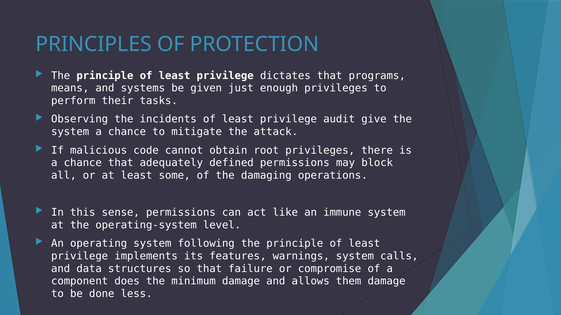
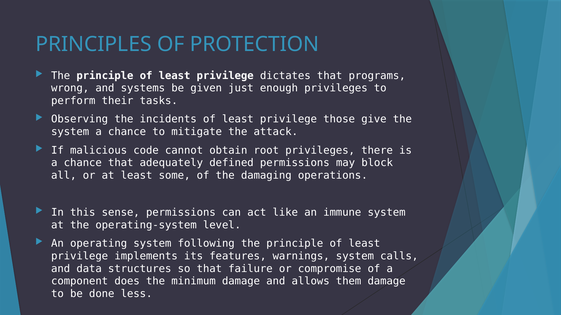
means: means -> wrong
audit: audit -> those
